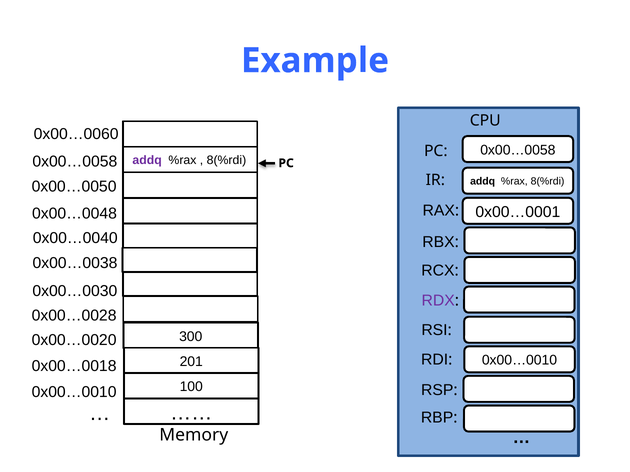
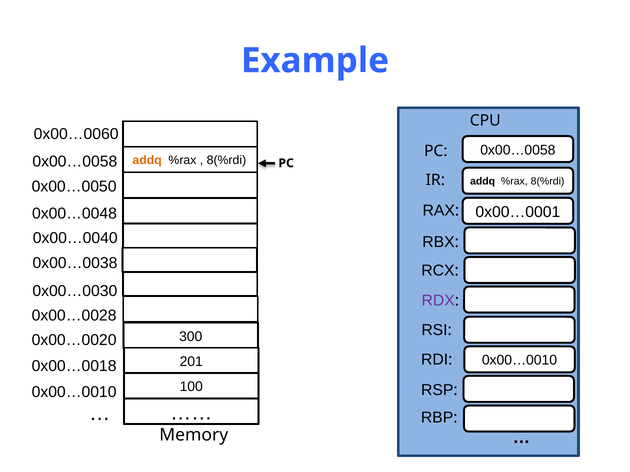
addq at (147, 161) colour: purple -> orange
